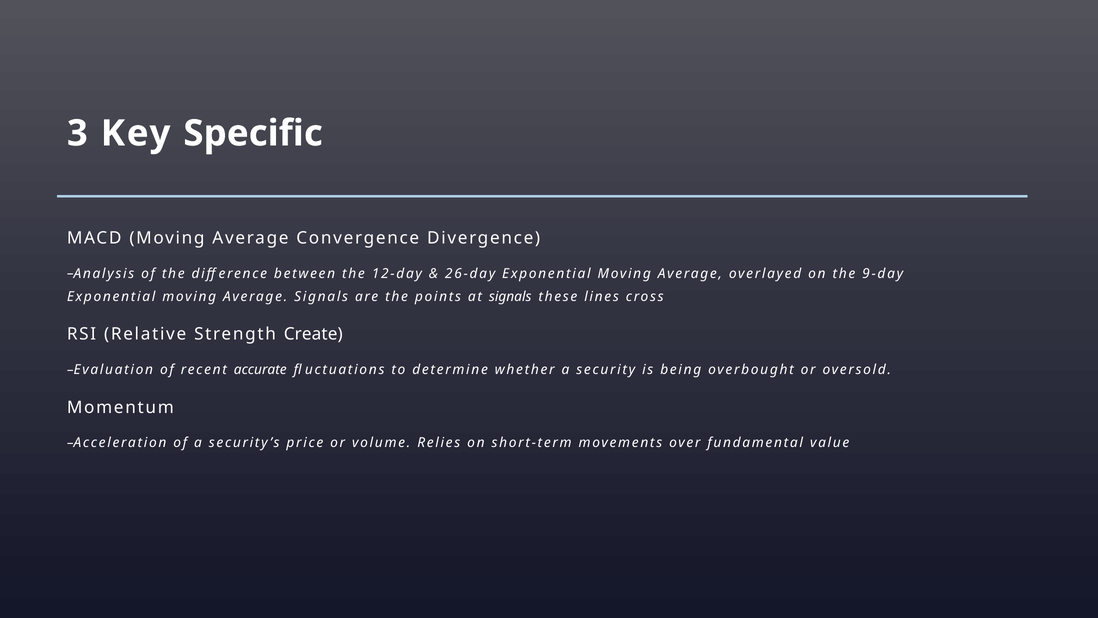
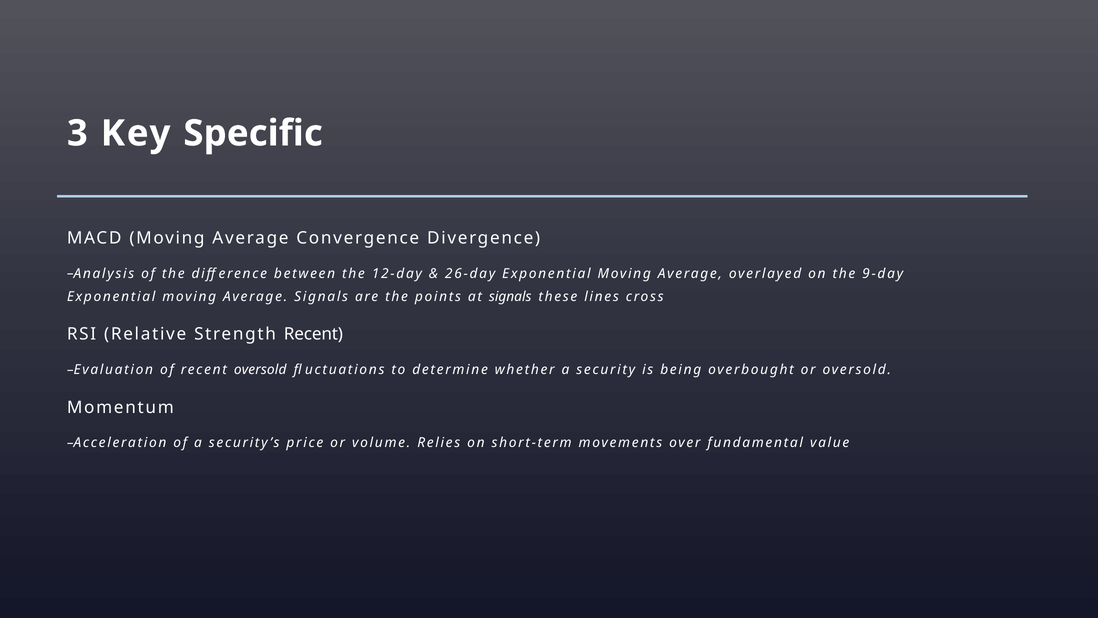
Strength Create: Create -> Recent
recent accurate: accurate -> oversold
